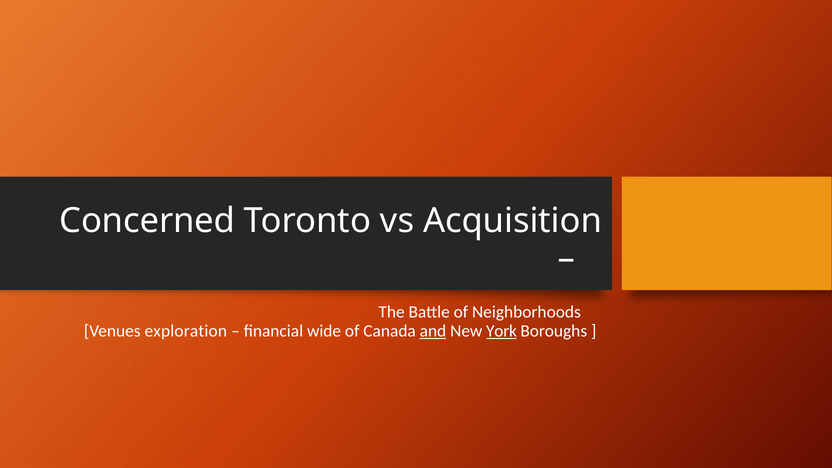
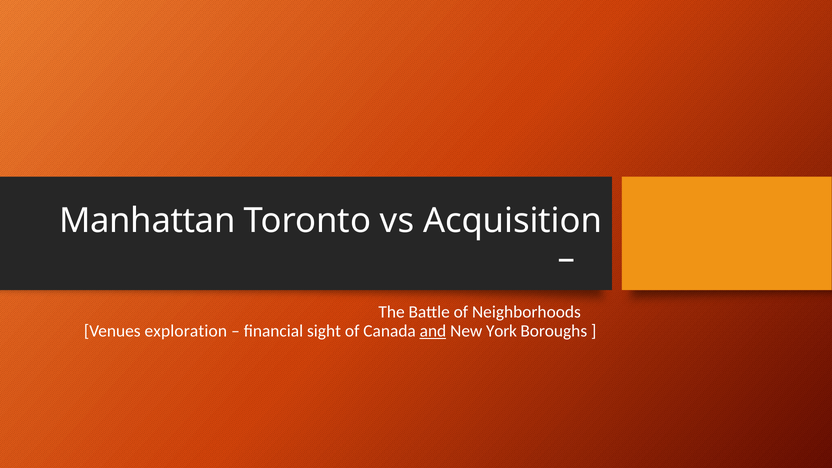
Concerned: Concerned -> Manhattan
wide: wide -> sight
York underline: present -> none
